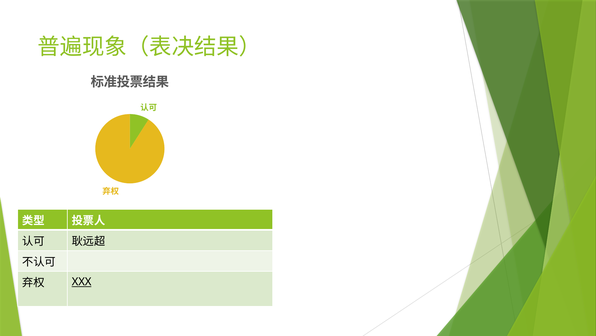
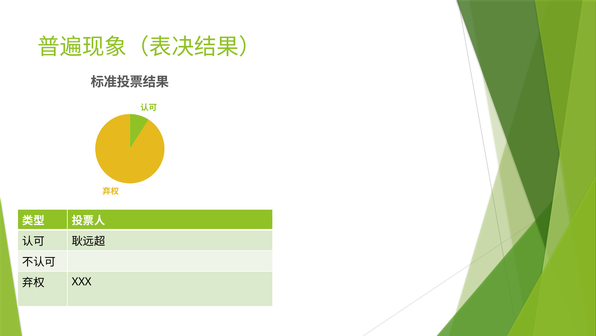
XXX underline: present -> none
